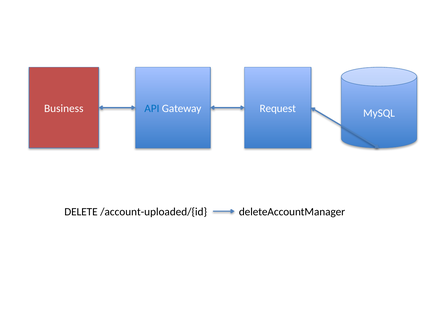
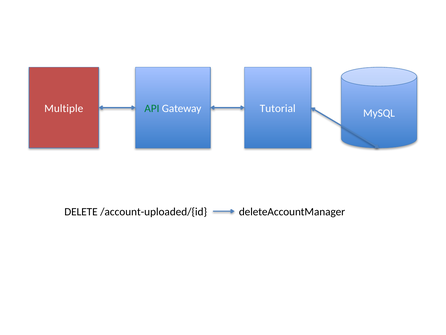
Business: Business -> Multiple
API colour: blue -> green
Request: Request -> Tutorial
